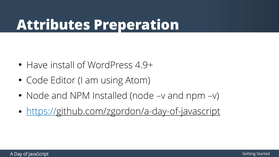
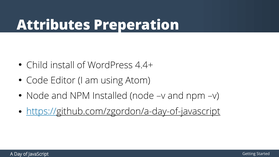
Have: Have -> Child
4.9+: 4.9+ -> 4.4+
